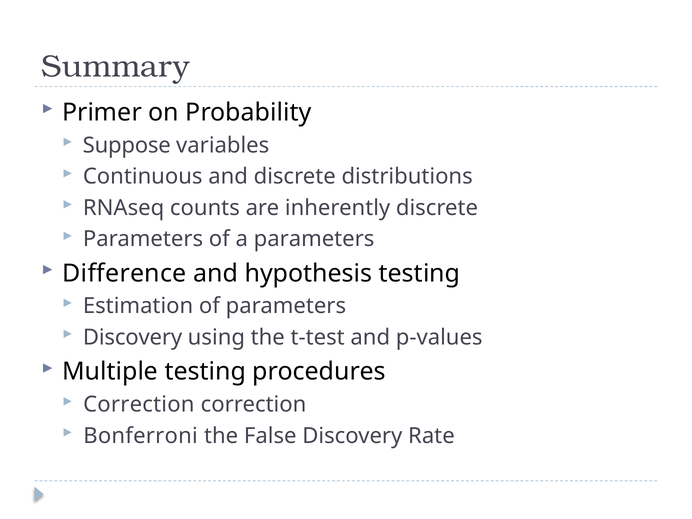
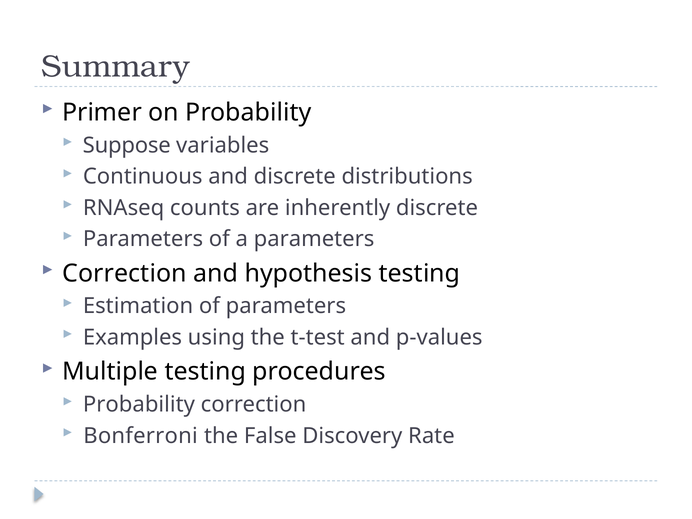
Difference at (124, 273): Difference -> Correction
Discovery at (133, 338): Discovery -> Examples
Correction at (139, 405): Correction -> Probability
